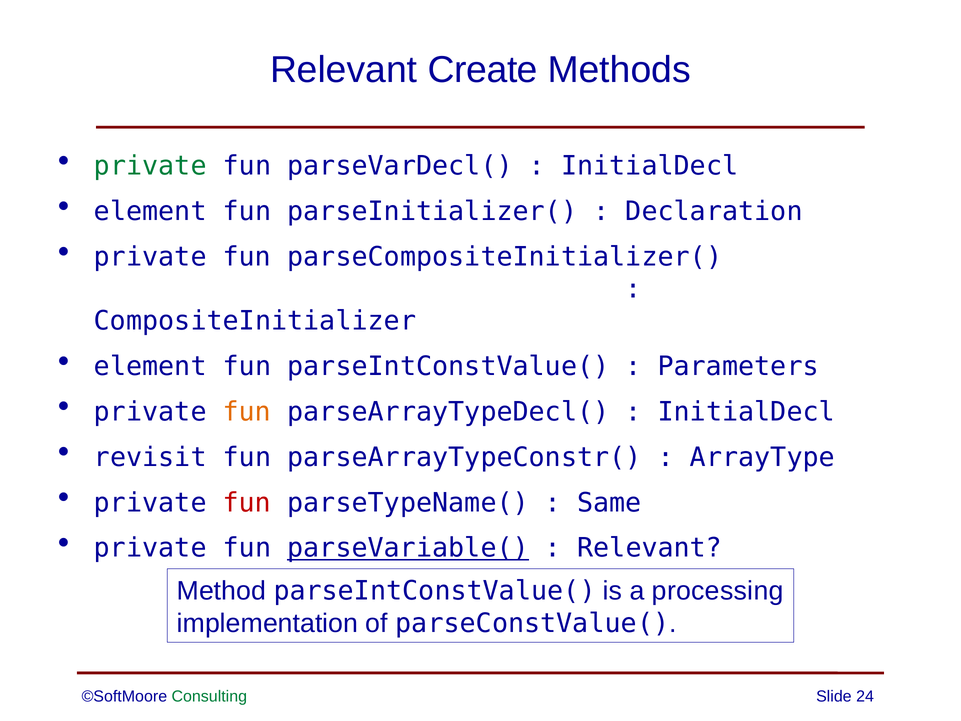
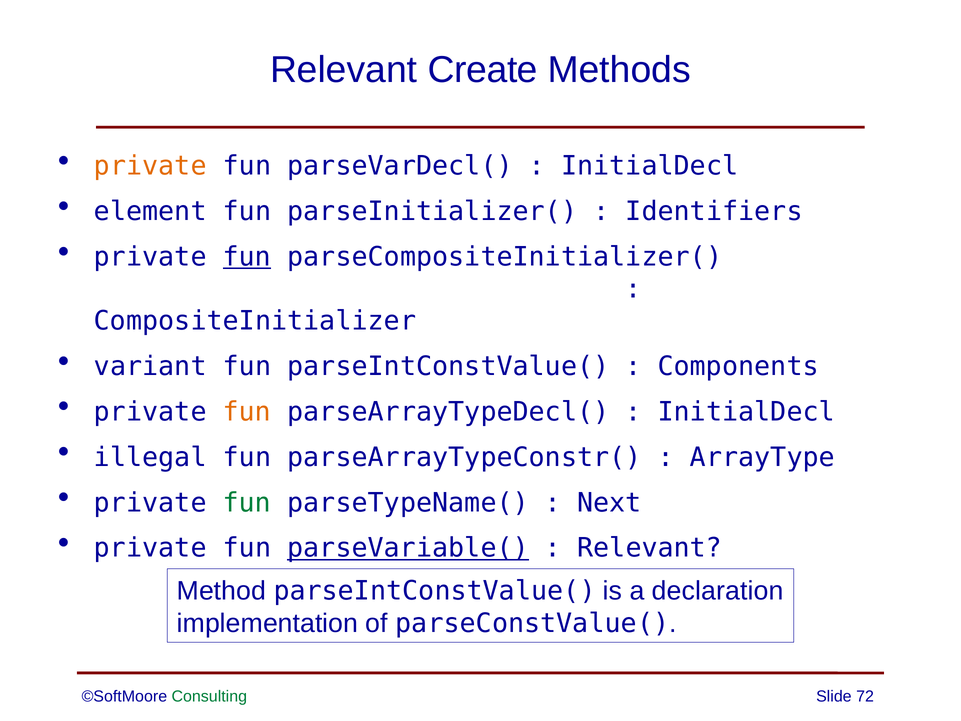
private at (150, 166) colour: green -> orange
Declaration: Declaration -> Identifiers
fun at (247, 257) underline: none -> present
element at (150, 366): element -> variant
Parameters: Parameters -> Components
revisit: revisit -> illegal
fun at (247, 503) colour: red -> green
Same: Same -> Next
processing: processing -> declaration
24: 24 -> 72
